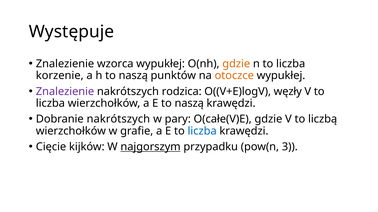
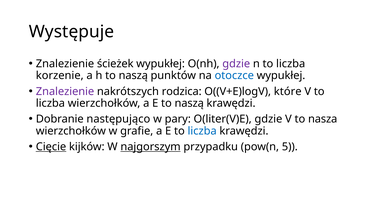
wzorca: wzorca -> ścieżek
gdzie at (236, 64) colour: orange -> purple
otoczce colour: orange -> blue
węzły: węzły -> które
Dobranie nakrótszych: nakrótszych -> następująco
O(całe(V)E: O(całe(V)E -> O(liter(V)E
liczbą: liczbą -> nasza
Cięcie underline: none -> present
3: 3 -> 5
